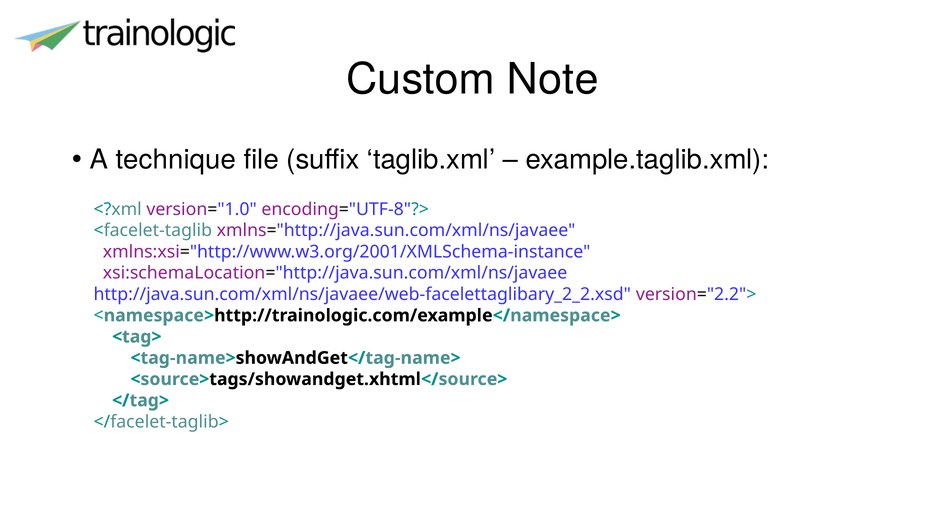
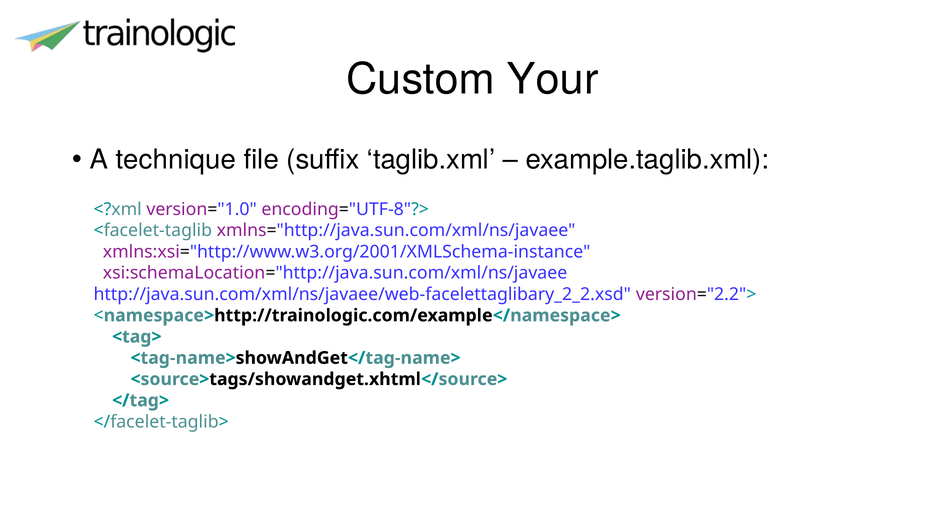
Note: Note -> Your
